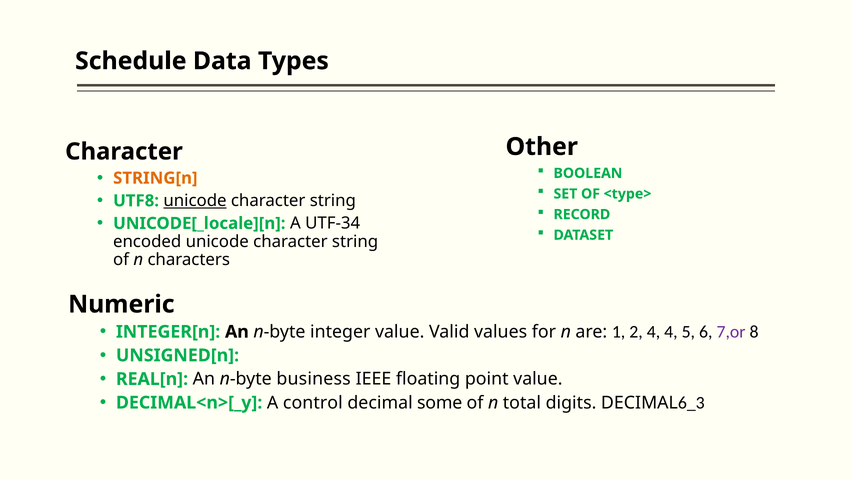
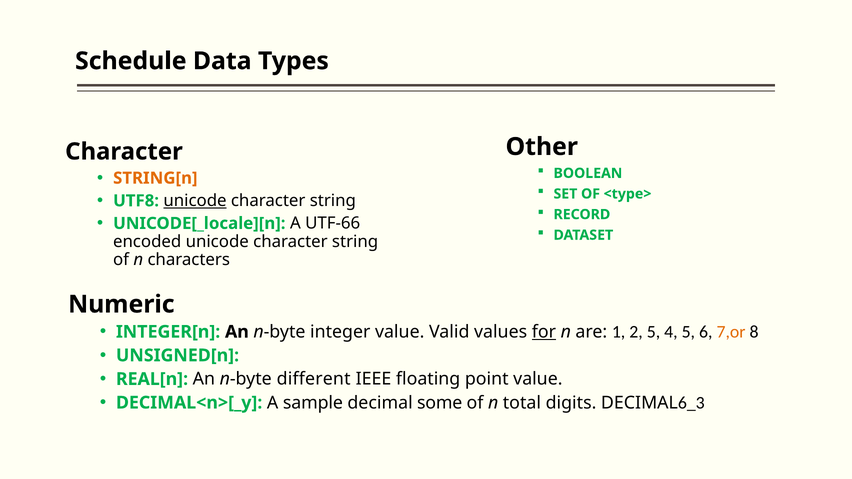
UTF-34: UTF-34 -> UTF-66
for underline: none -> present
2 4: 4 -> 5
7,or colour: purple -> orange
business: business -> different
control: control -> sample
